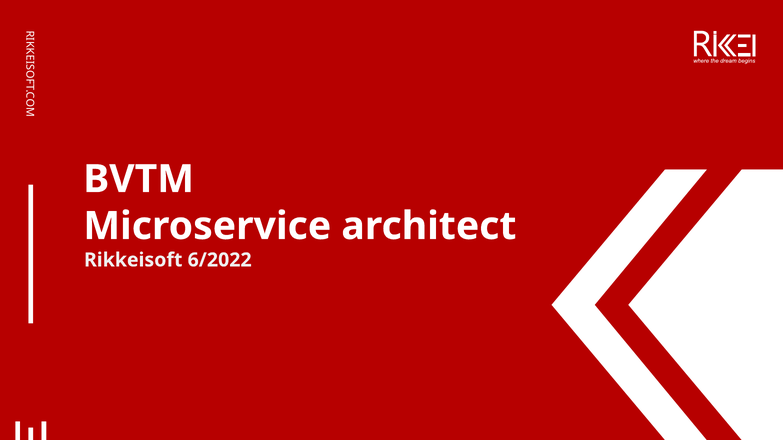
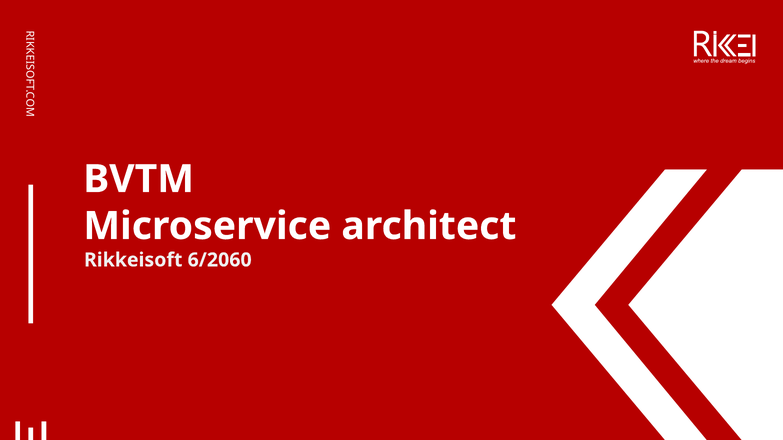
6/2022: 6/2022 -> 6/2060
